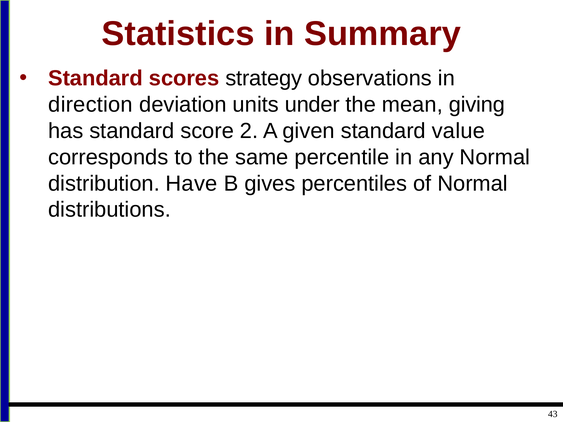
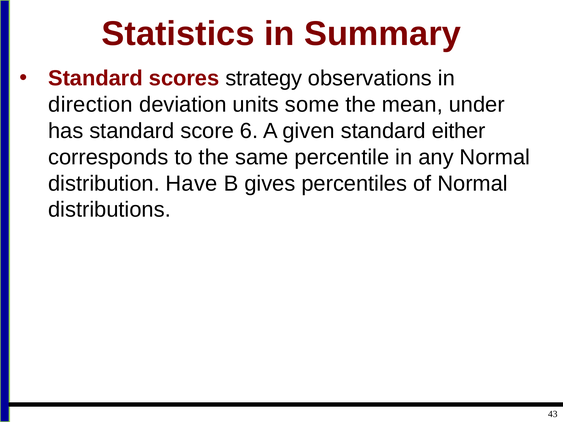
under: under -> some
giving: giving -> under
2: 2 -> 6
value: value -> either
